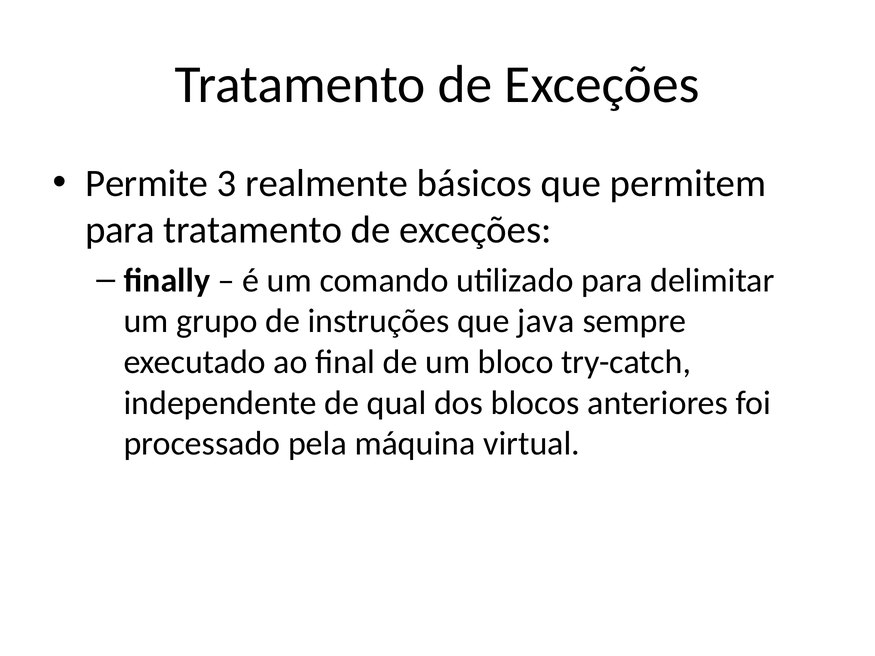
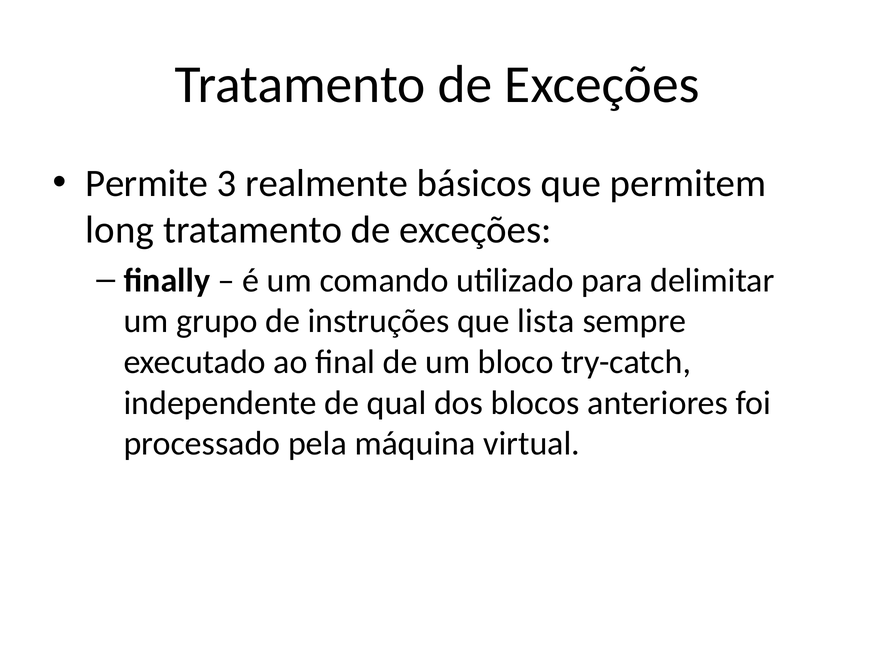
para at (120, 230): para -> long
java: java -> lista
